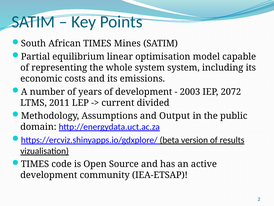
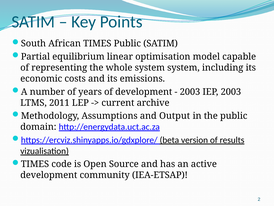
TIMES Mines: Mines -> Public
IEP 2072: 2072 -> 2003
divided: divided -> archive
